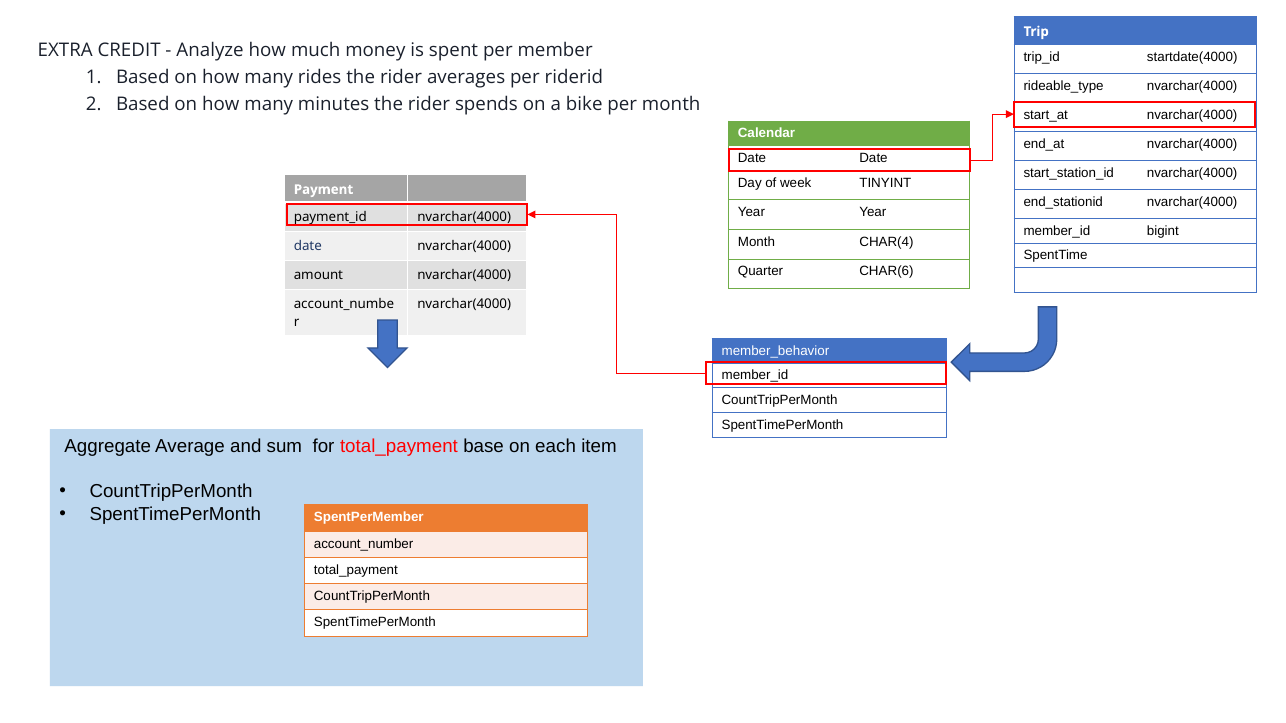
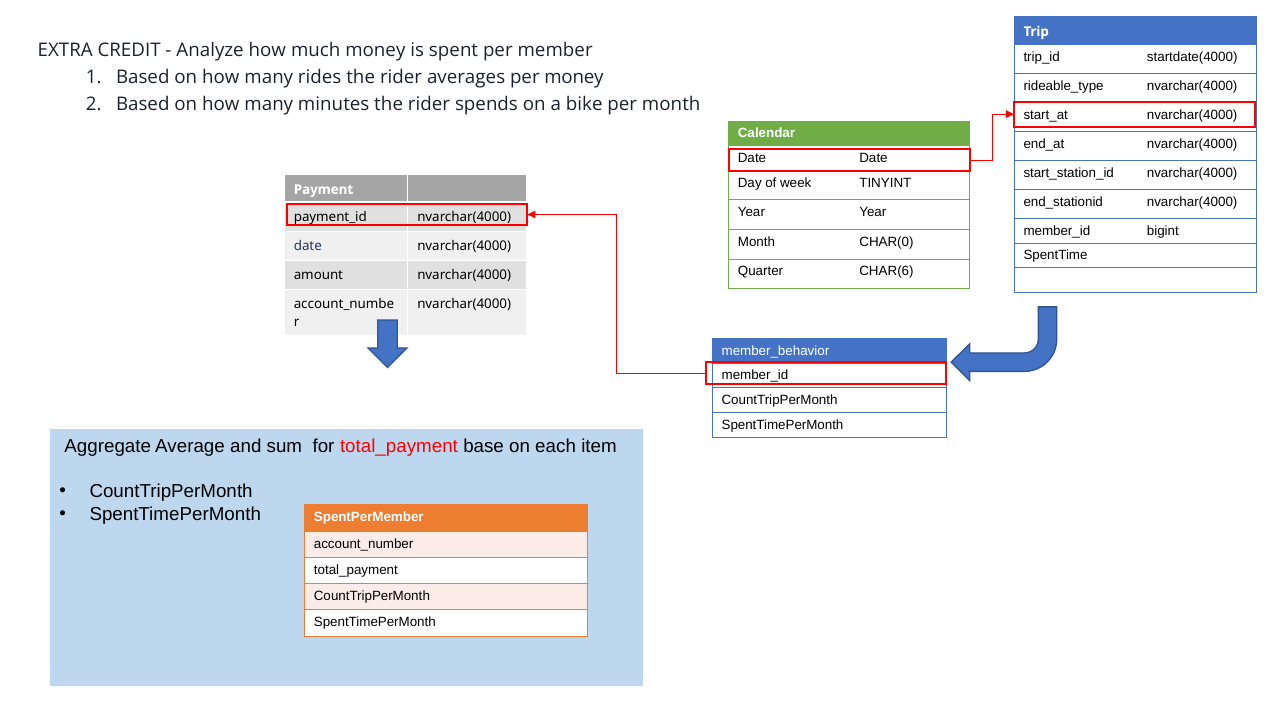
per riderid: riderid -> money
CHAR(4: CHAR(4 -> CHAR(0
